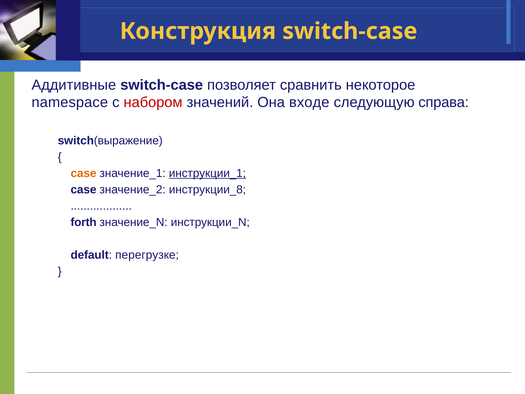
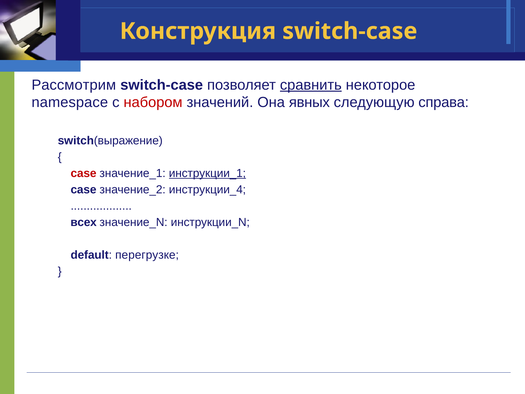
Аддитивные: Аддитивные -> Рассмотрим
сравнить underline: none -> present
входе: входе -> явных
case at (84, 173) colour: orange -> red
инструкции_8: инструкции_8 -> инструкции_4
forth: forth -> всех
